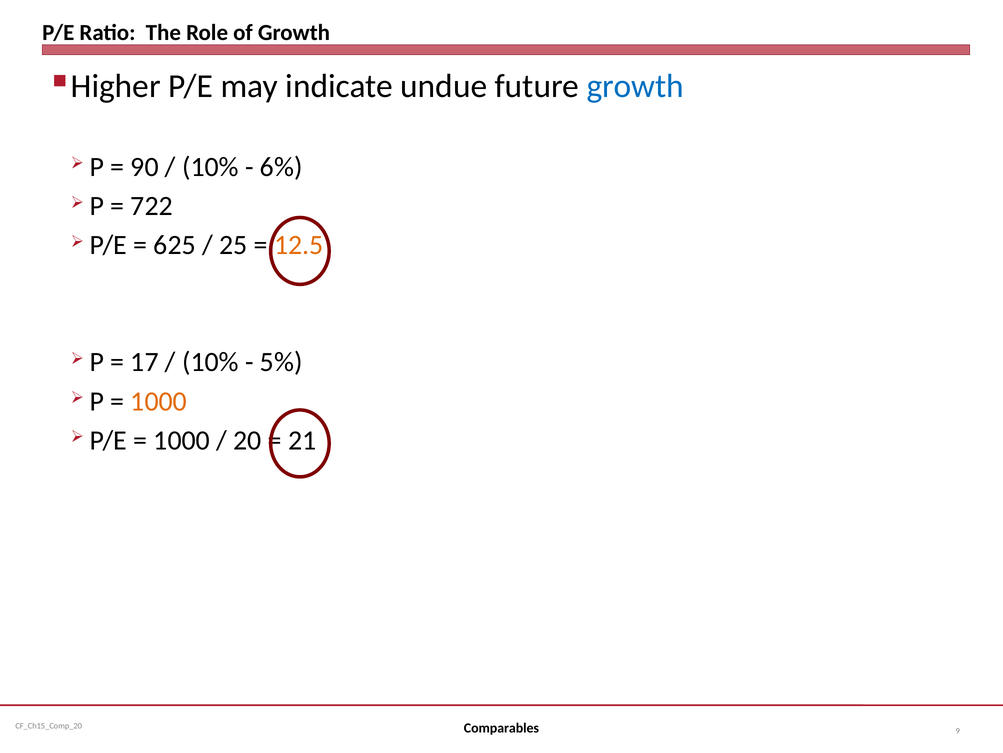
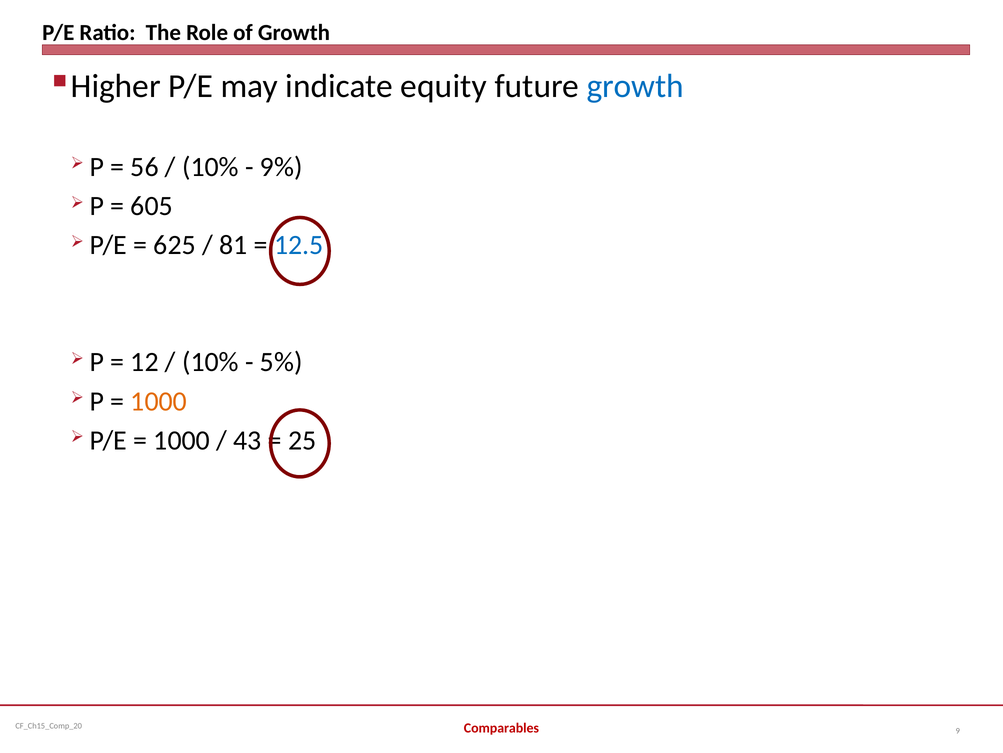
undue: undue -> equity
90: 90 -> 56
6%: 6% -> 9%
722: 722 -> 605
25: 25 -> 81
12.5 colour: orange -> blue
17: 17 -> 12
20: 20 -> 43
21: 21 -> 25
Comparables colour: black -> red
